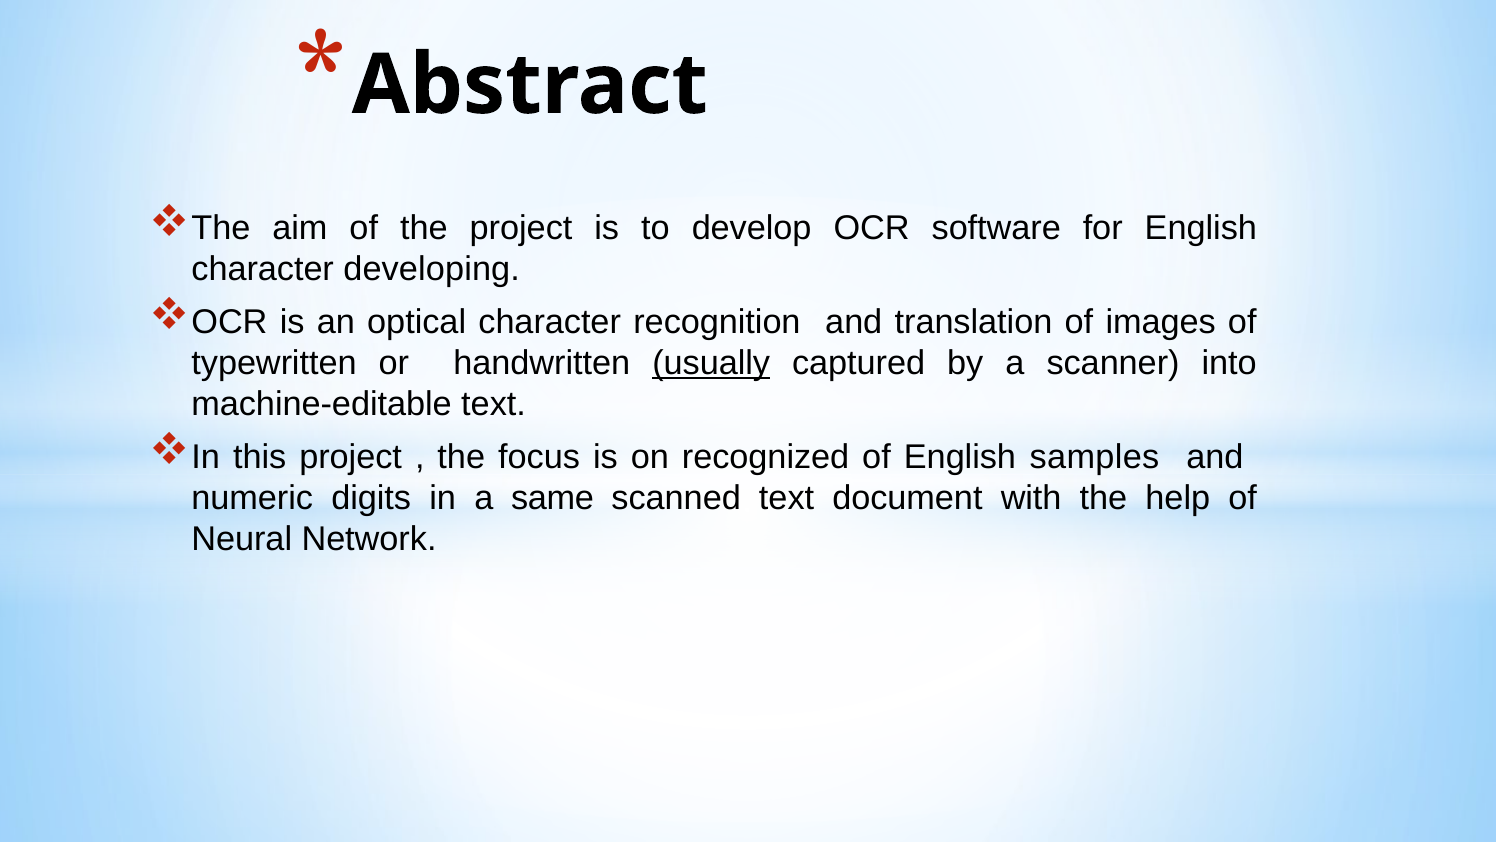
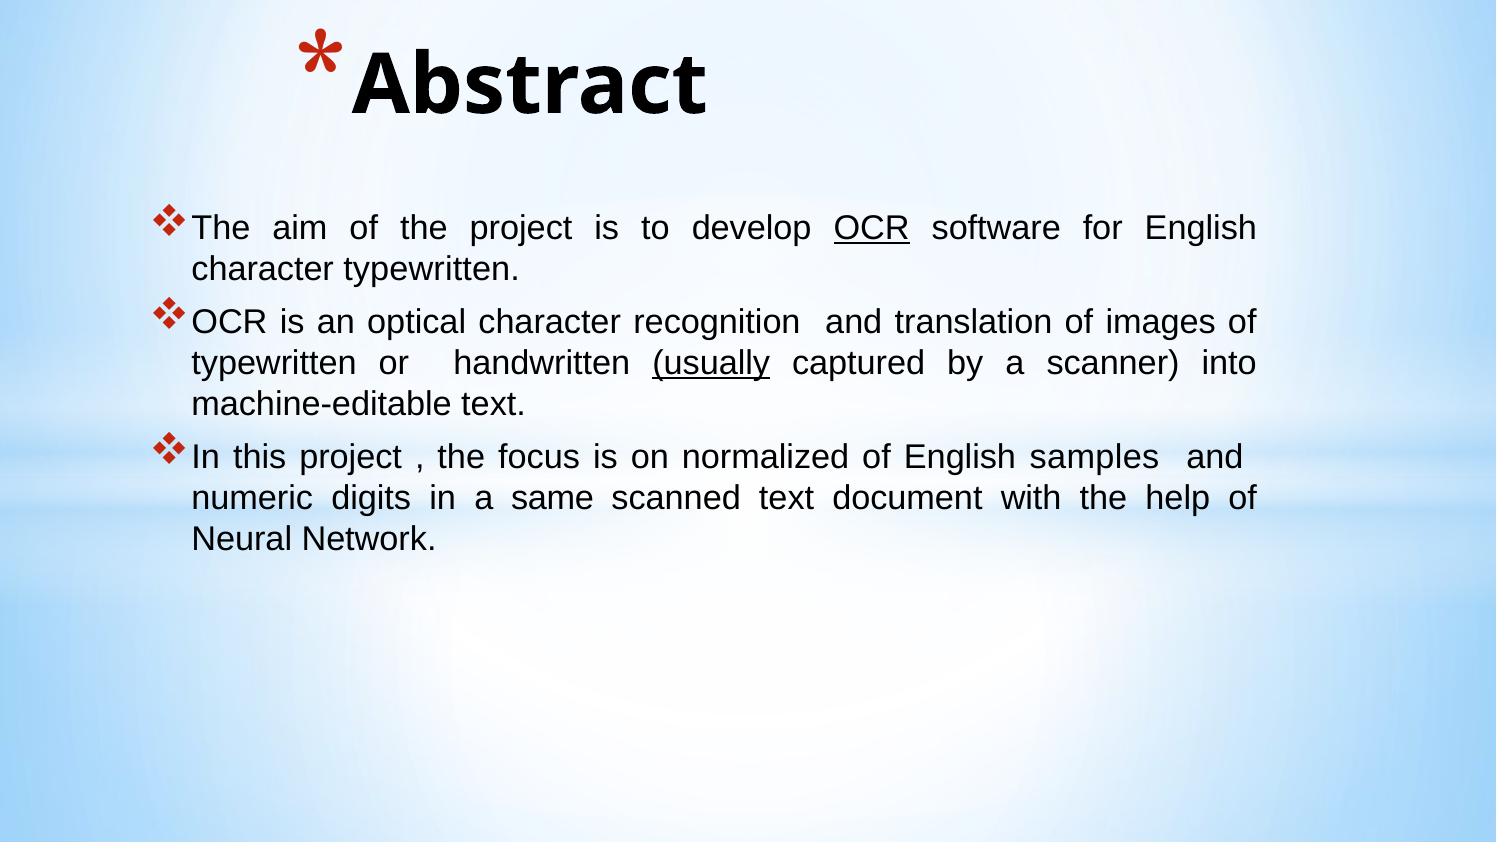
OCR at (872, 228) underline: none -> present
character developing: developing -> typewritten
recognized: recognized -> normalized
